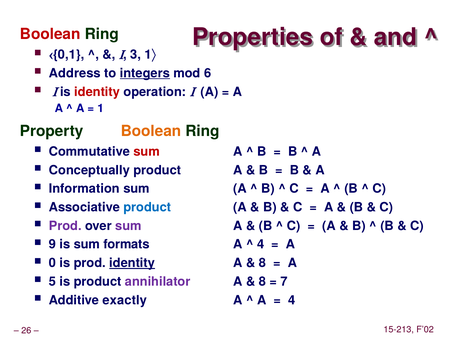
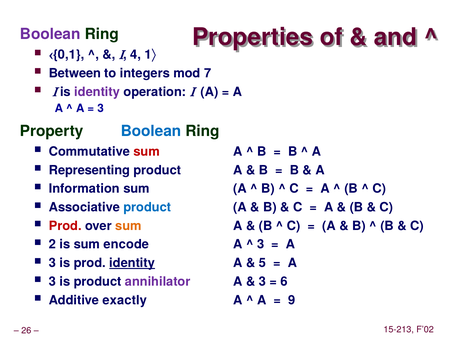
Boolean at (50, 34) colour: red -> purple
3: 3 -> 4
Address: Address -> Between
integers underline: present -> none
6: 6 -> 7
identity at (97, 92) colour: red -> purple
1 at (101, 108): 1 -> 3
Boolean at (151, 131) colour: orange -> blue
Conceptually: Conceptually -> Representing
Prod at (65, 226) colour: purple -> red
sum at (128, 226) colour: purple -> orange
9: 9 -> 2
formats: formats -> encode
4 at (261, 244): 4 -> 3
0 at (52, 263): 0 -> 3
8 at (262, 263): 8 -> 5
5 at (52, 281): 5 -> 3
8 at (262, 281): 8 -> 3
7: 7 -> 6
4 at (292, 300): 4 -> 9
